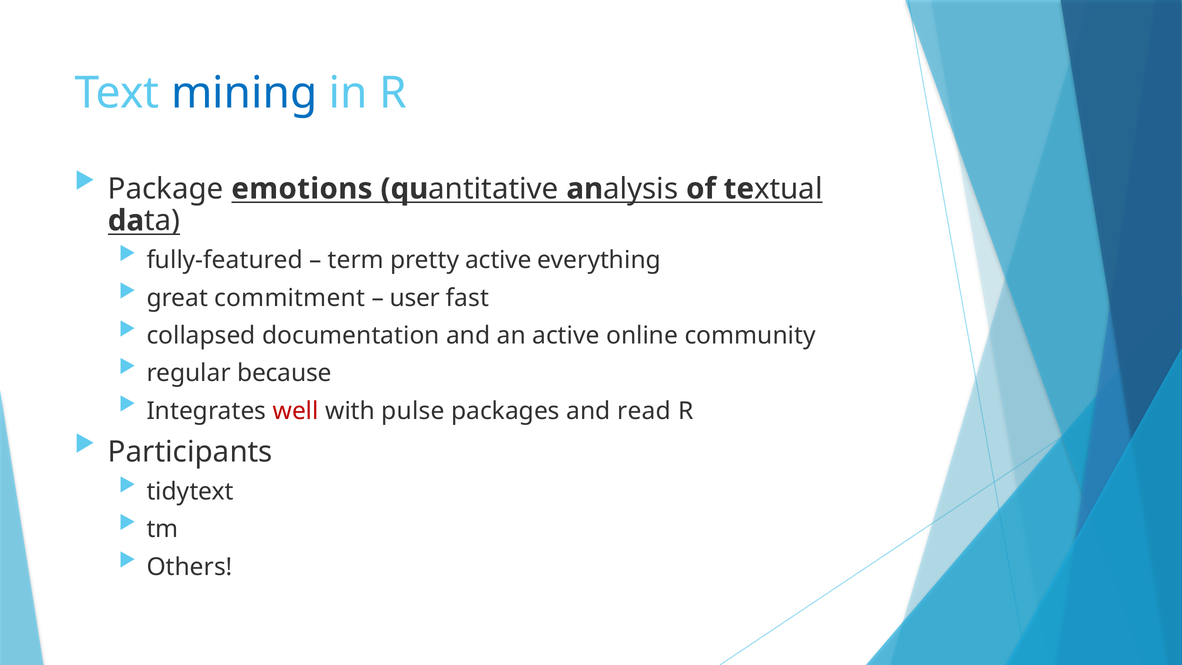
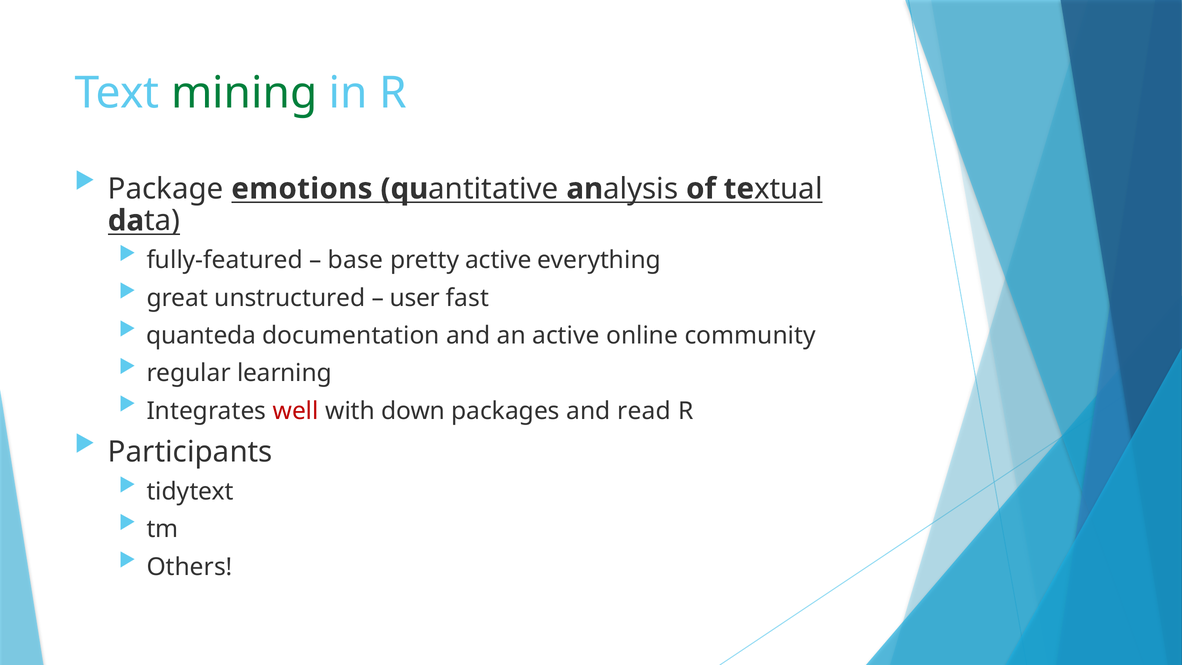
mining colour: blue -> green
term: term -> base
commitment: commitment -> unstructured
collapsed: collapsed -> quanteda
because: because -> learning
pulse: pulse -> down
